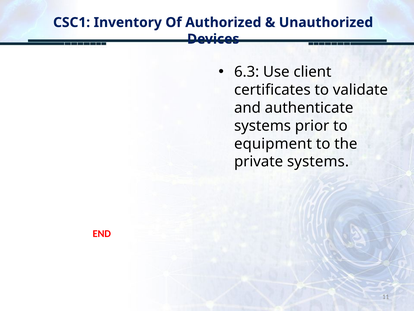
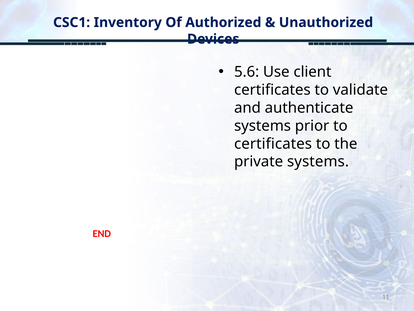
6.3: 6.3 -> 5.6
equipment at (273, 144): equipment -> certificates
